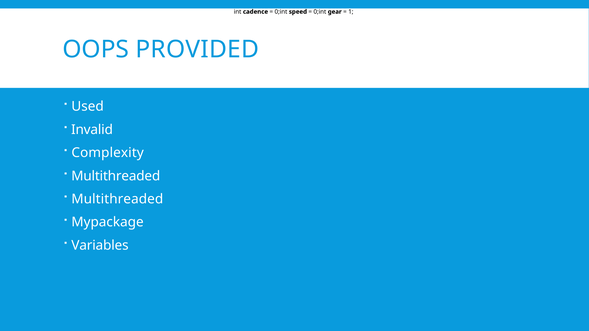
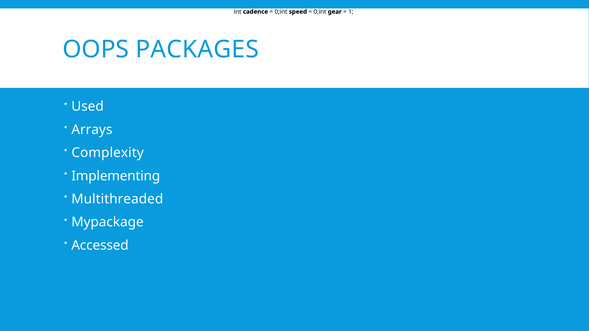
PROVIDED: PROVIDED -> PACKAGES
Invalid: Invalid -> Arrays
Multithreaded at (116, 176): Multithreaded -> Implementing
Variables: Variables -> Accessed
